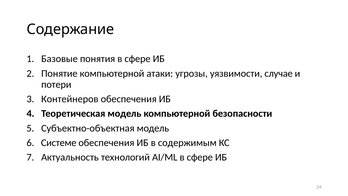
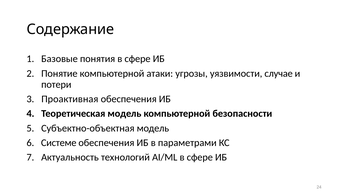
Контейнеров: Контейнеров -> Проактивная
содержимым: содержимым -> параметрами
